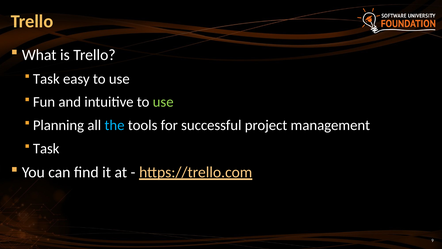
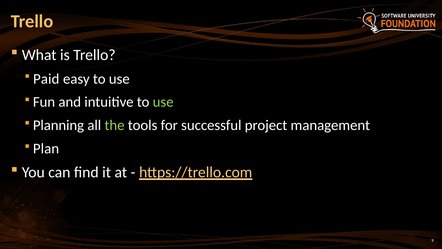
Task at (46, 79): Task -> Paid
the colour: light blue -> light green
Task at (46, 148): Task -> Plan
